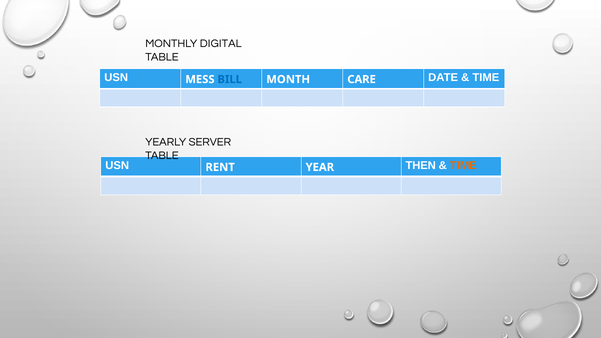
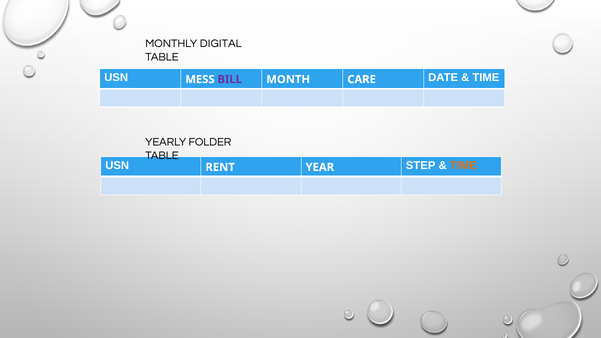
BILL colour: blue -> purple
SERVER: SERVER -> FOLDER
THEN: THEN -> STEP
